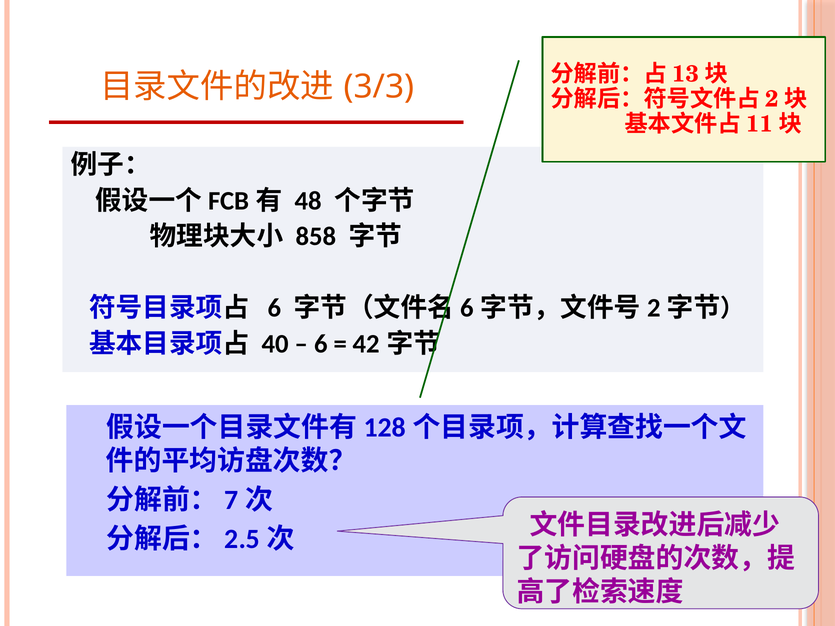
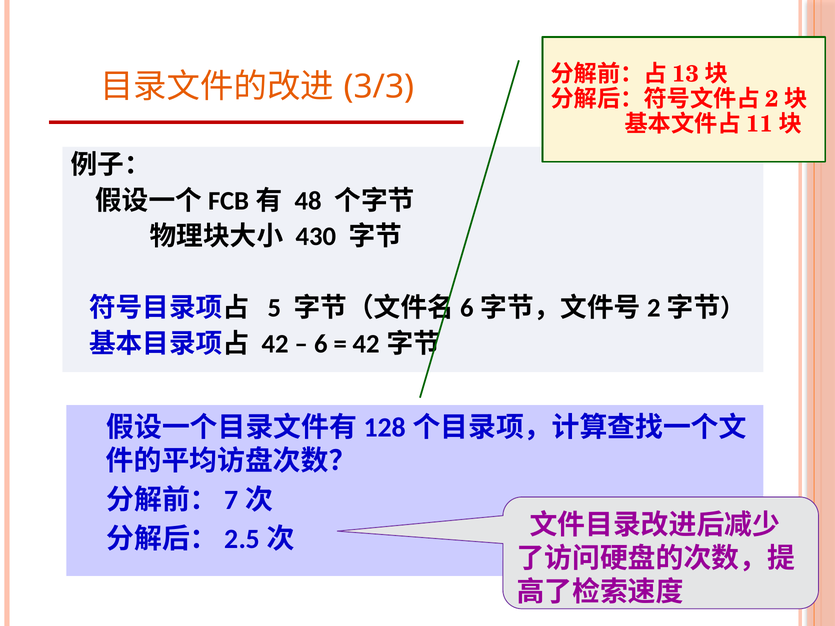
858: 858 -> 430
6 at (275, 308): 6 -> 5
40: 40 -> 42
